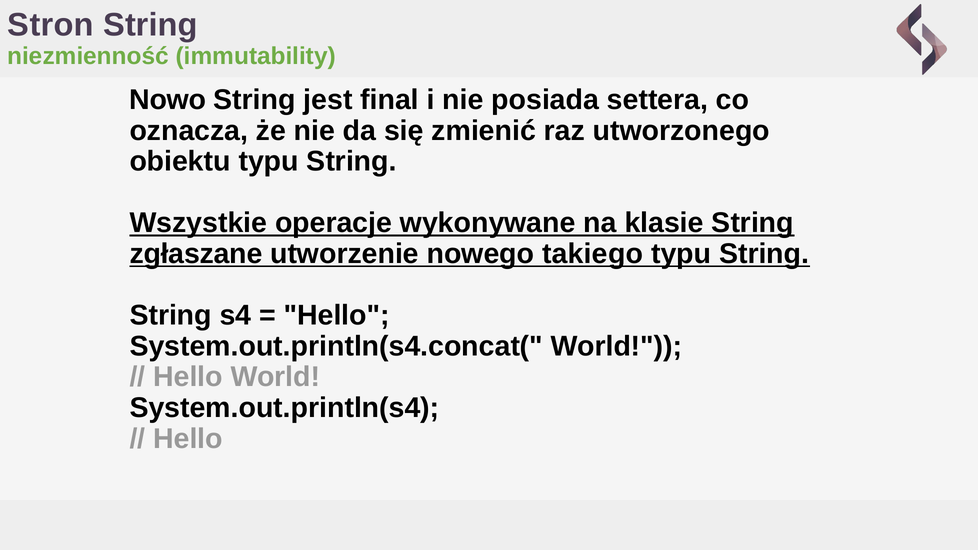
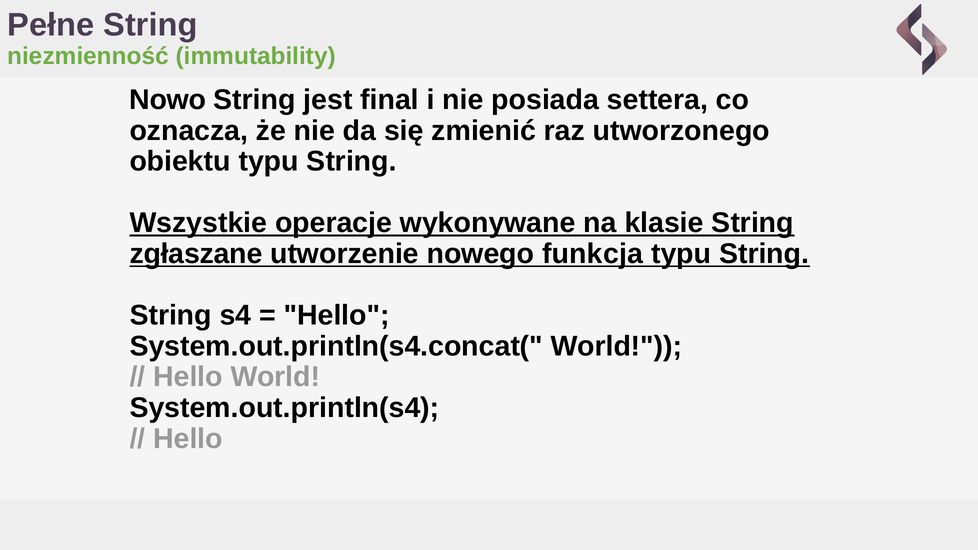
Stron: Stron -> Pełne
takiego: takiego -> funkcja
